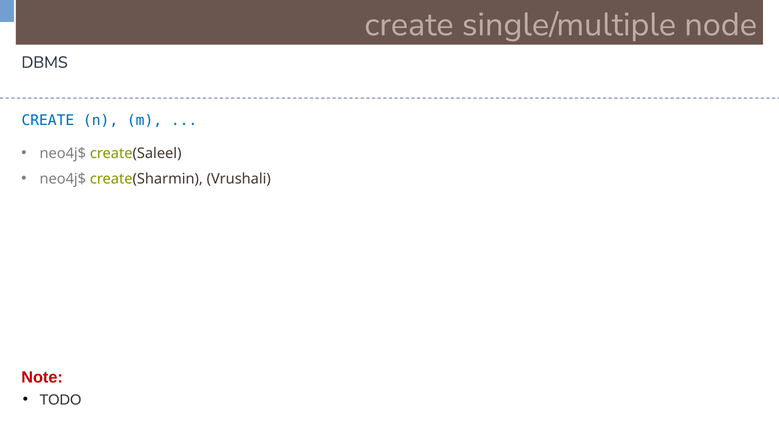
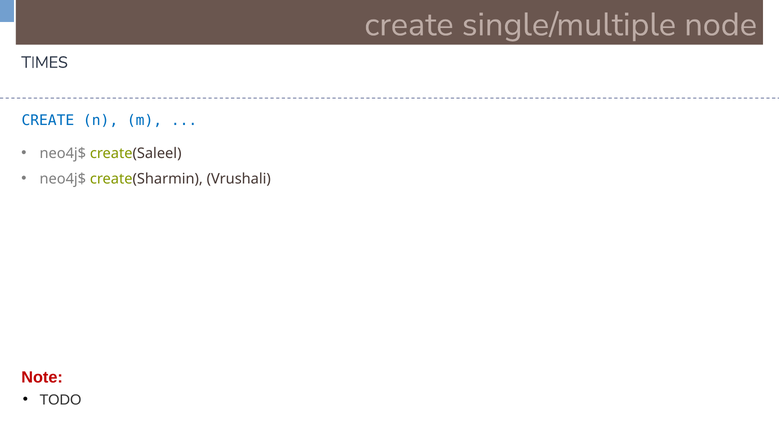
DBMS: DBMS -> TIMES
